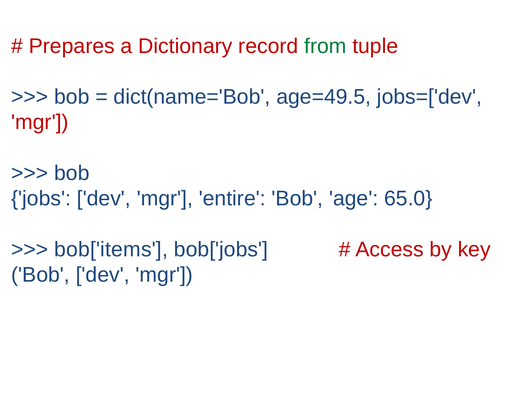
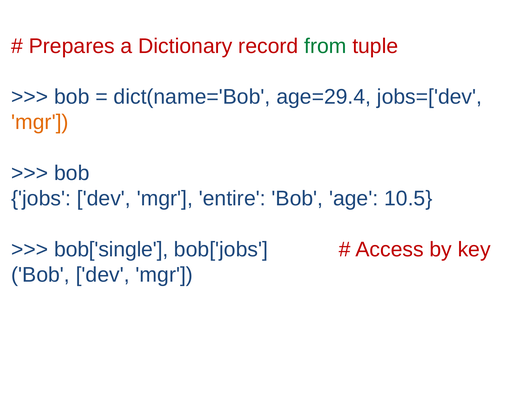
age=49.5: age=49.5 -> age=29.4
mgr at (40, 122) colour: red -> orange
65.0: 65.0 -> 10.5
bob['items: bob['items -> bob['single
